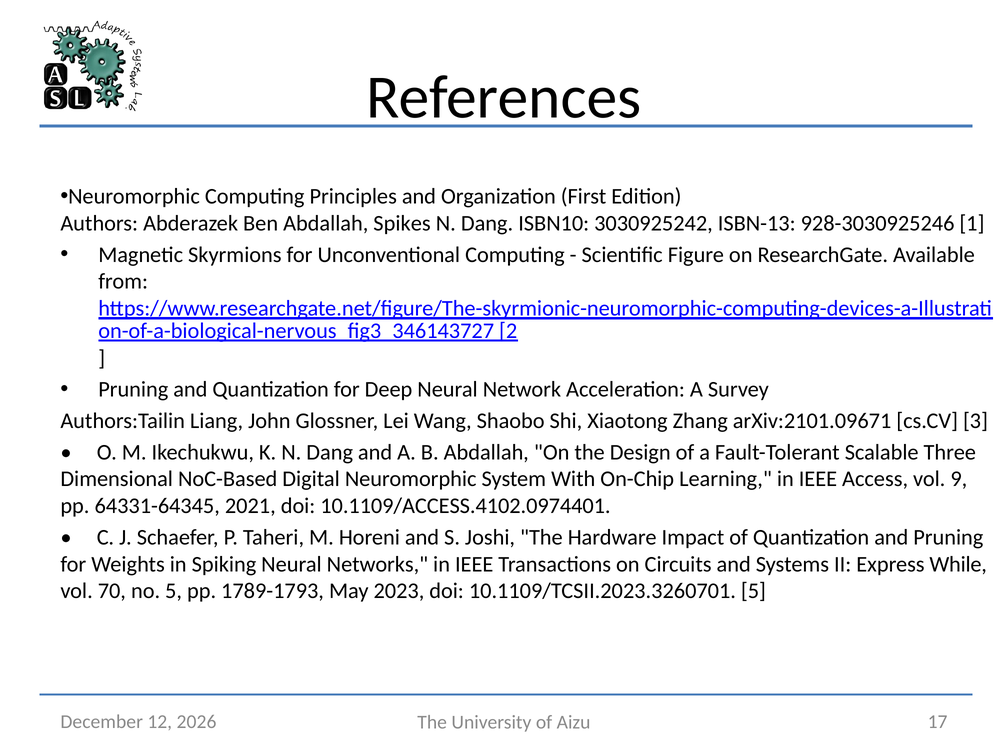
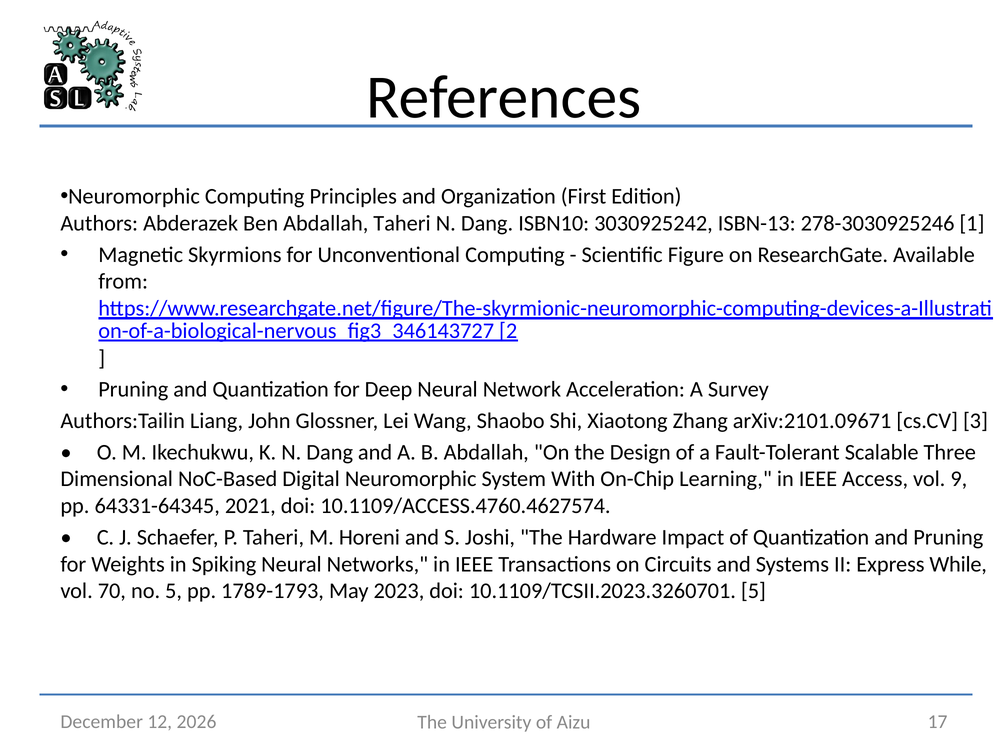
Abdallah Spikes: Spikes -> Taheri
928-3030925246: 928-3030925246 -> 278-3030925246
10.1109/ACCESS.4102.0974401: 10.1109/ACCESS.4102.0974401 -> 10.1109/ACCESS.4760.4627574
